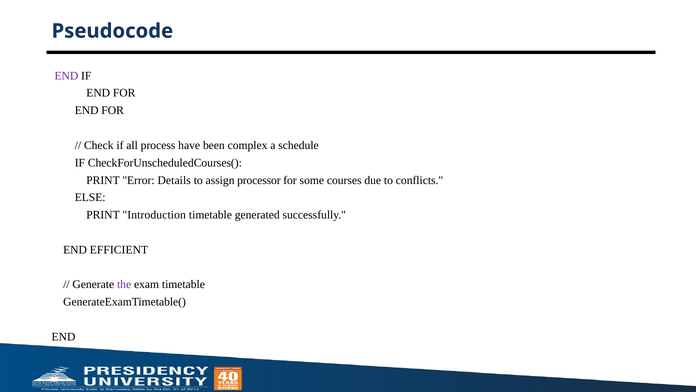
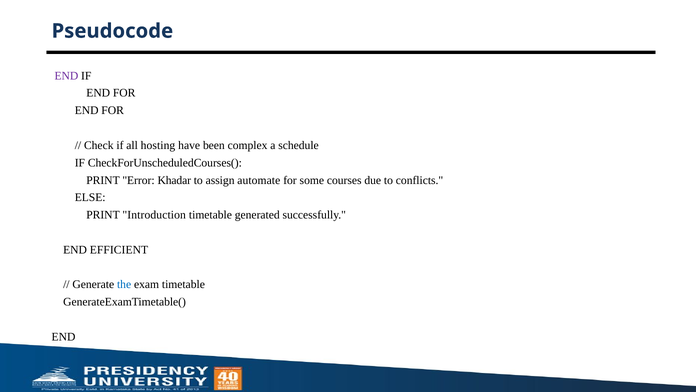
process: process -> hosting
Details: Details -> Khadar
processor: processor -> automate
the colour: purple -> blue
